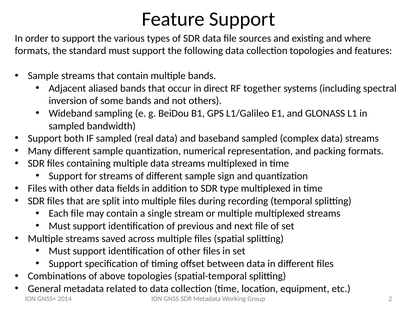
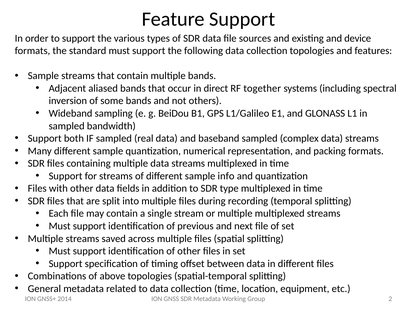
where: where -> device
sign: sign -> info
